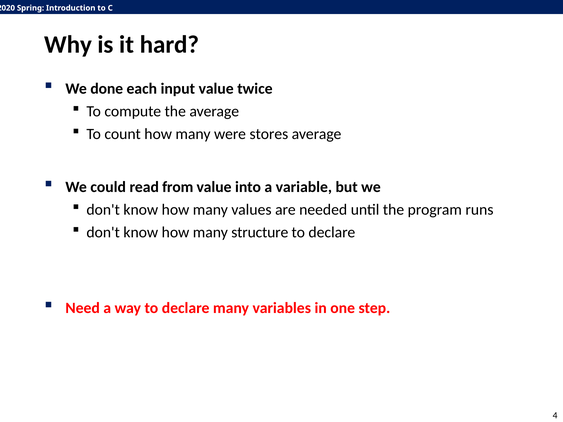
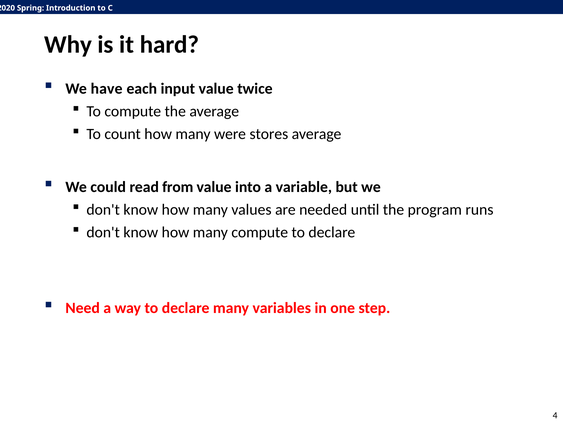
done: done -> have
many structure: structure -> compute
